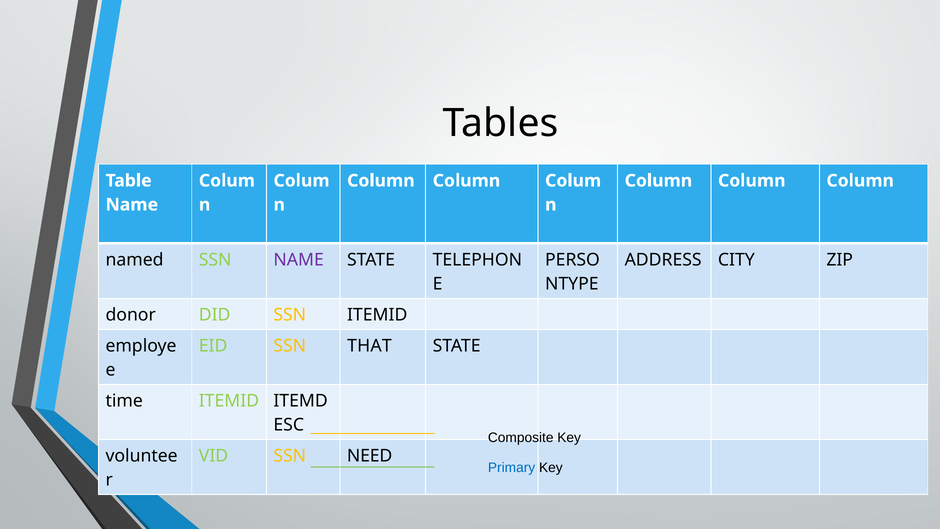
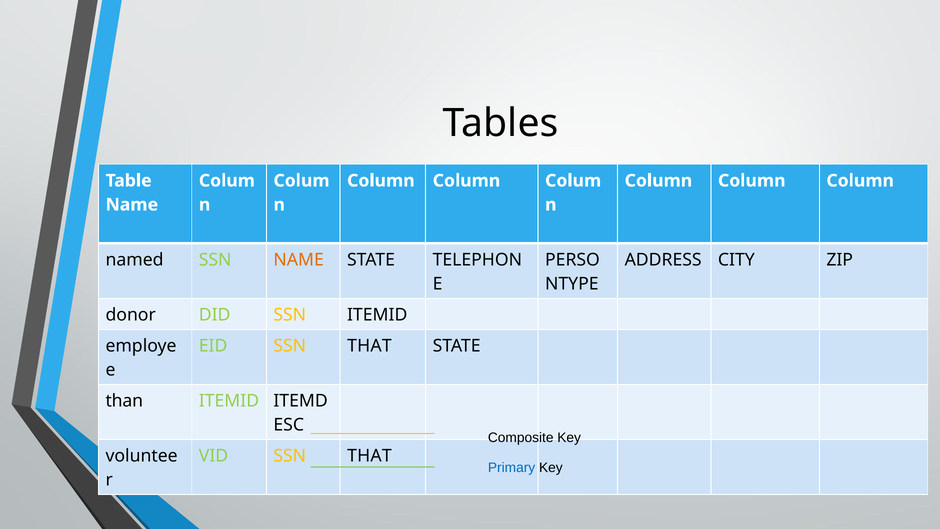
NAME at (299, 260) colour: purple -> orange
time: time -> than
VID SSN NEED: NEED -> THAT
